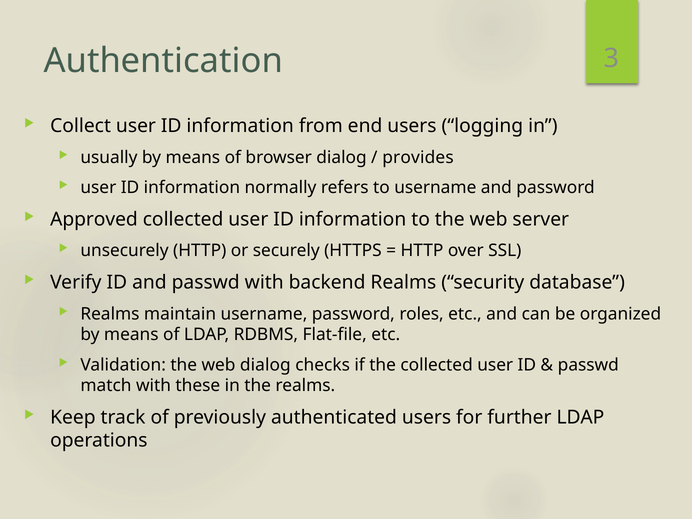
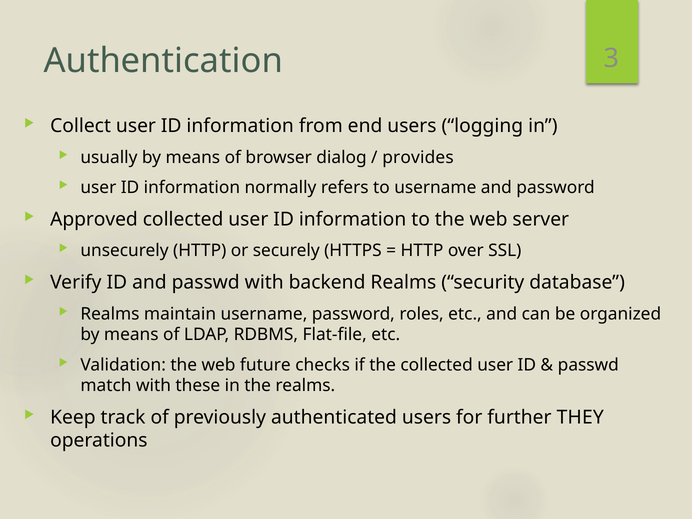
web dialog: dialog -> future
further LDAP: LDAP -> THEY
